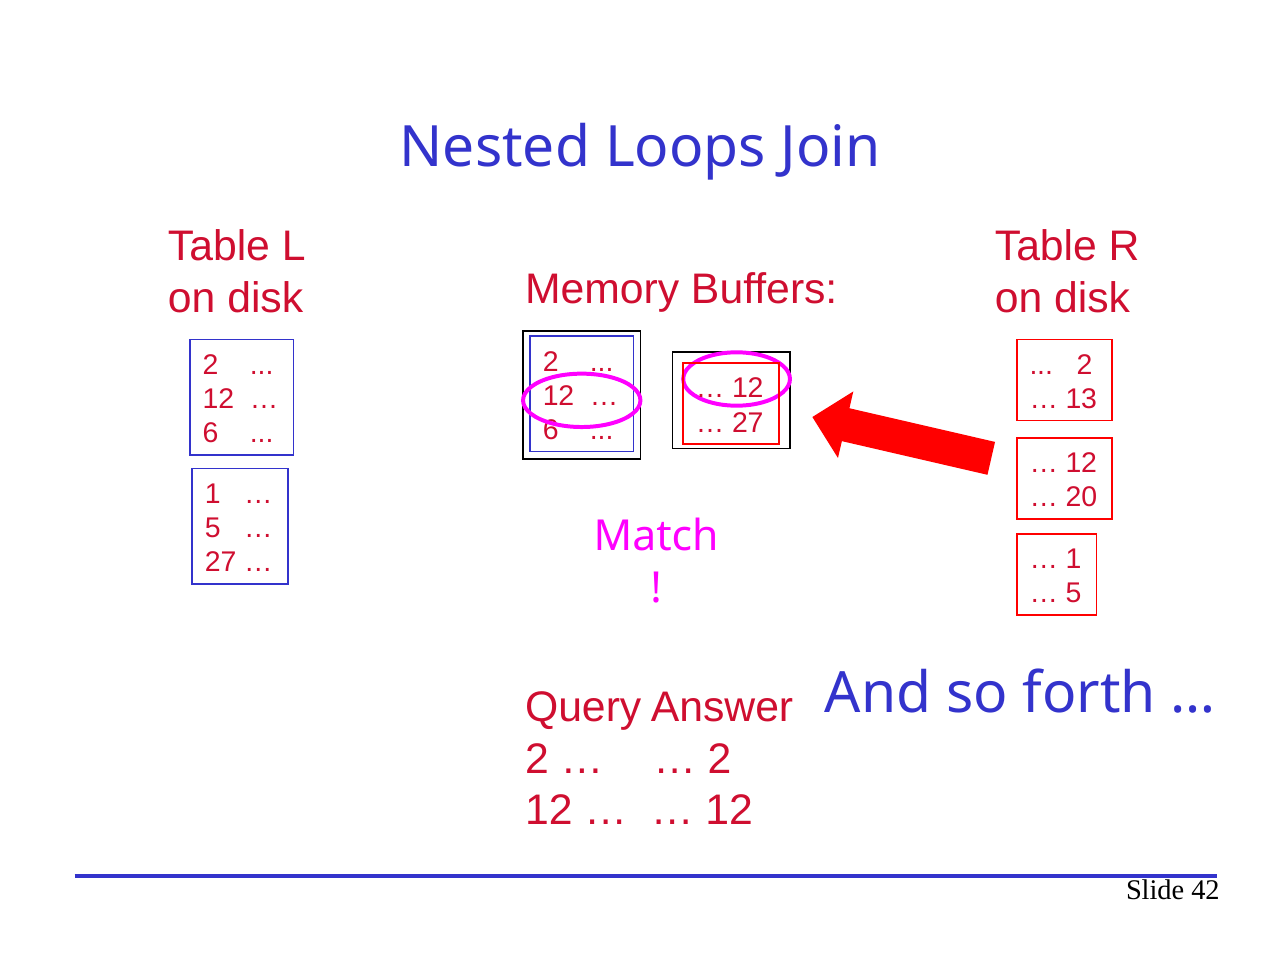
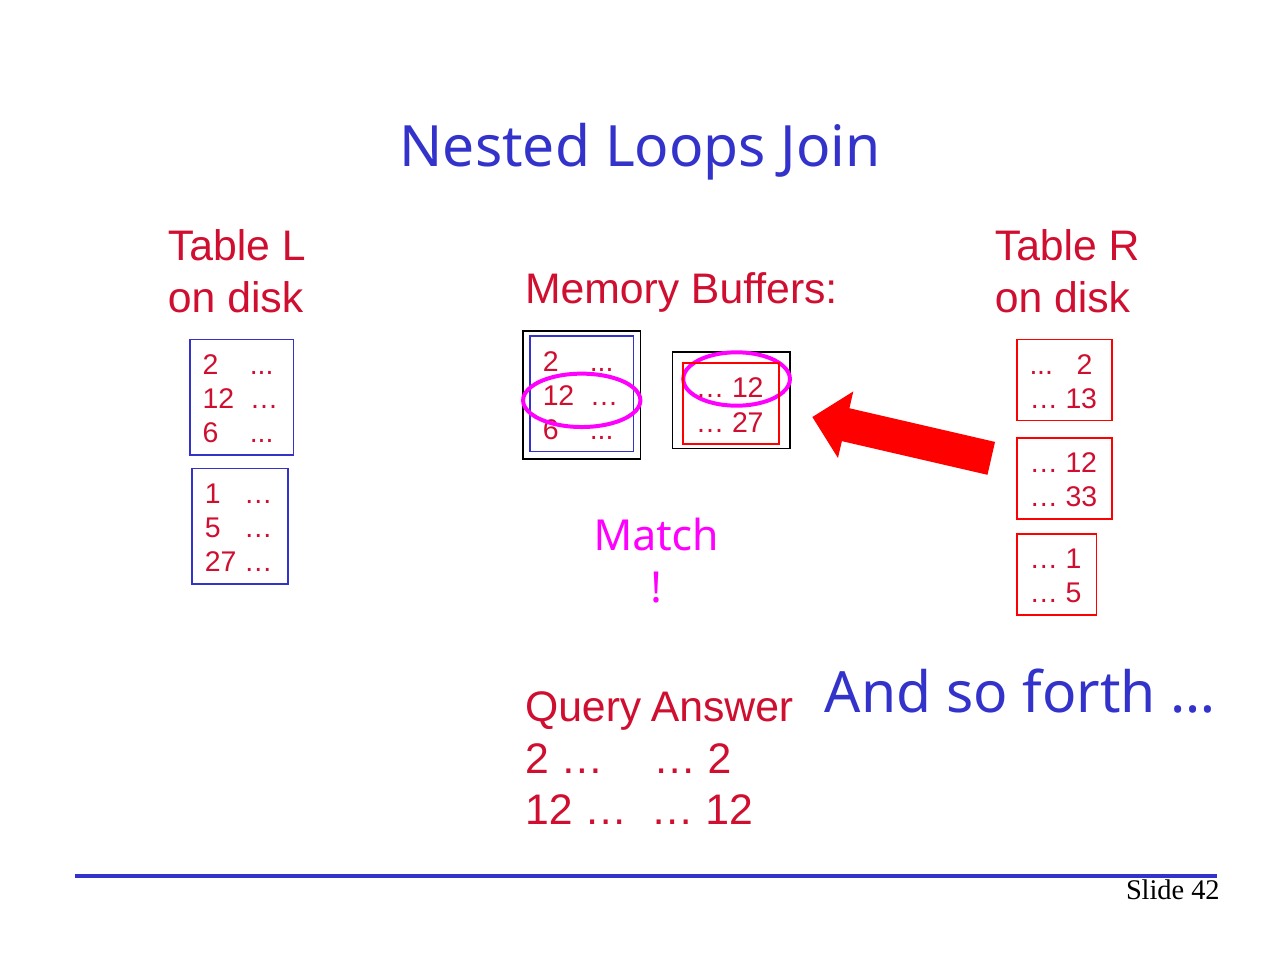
20: 20 -> 33
